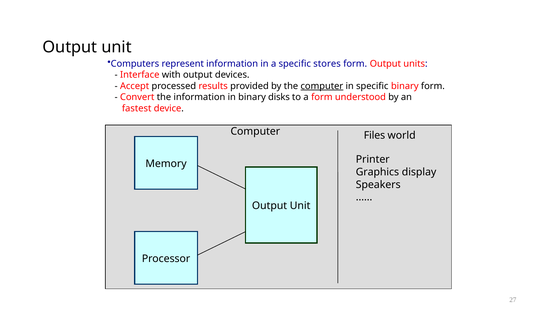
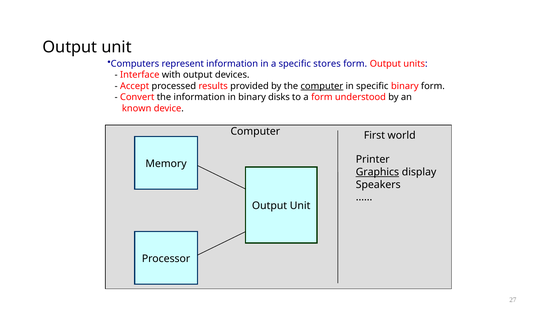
fastest: fastest -> known
Files: Files -> First
Graphics underline: none -> present
